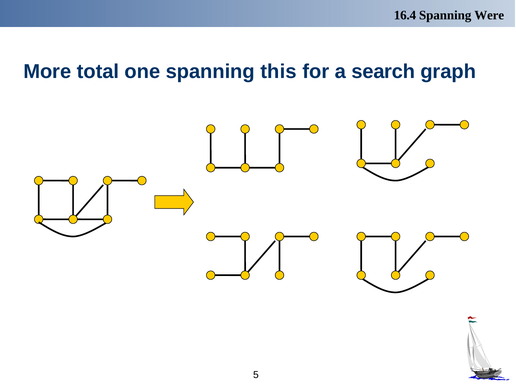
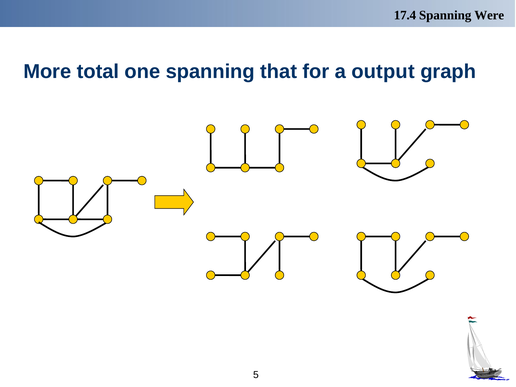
16.4: 16.4 -> 17.4
this: this -> that
search: search -> output
